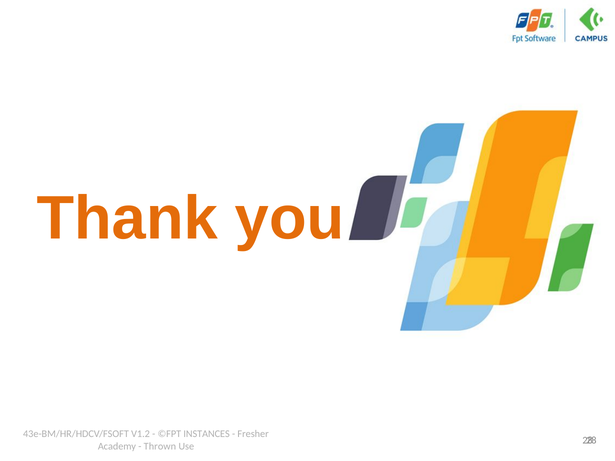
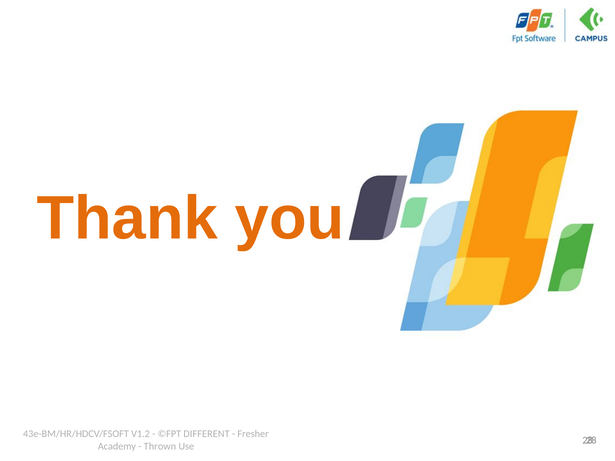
INSTANCES: INSTANCES -> DIFFERENT
